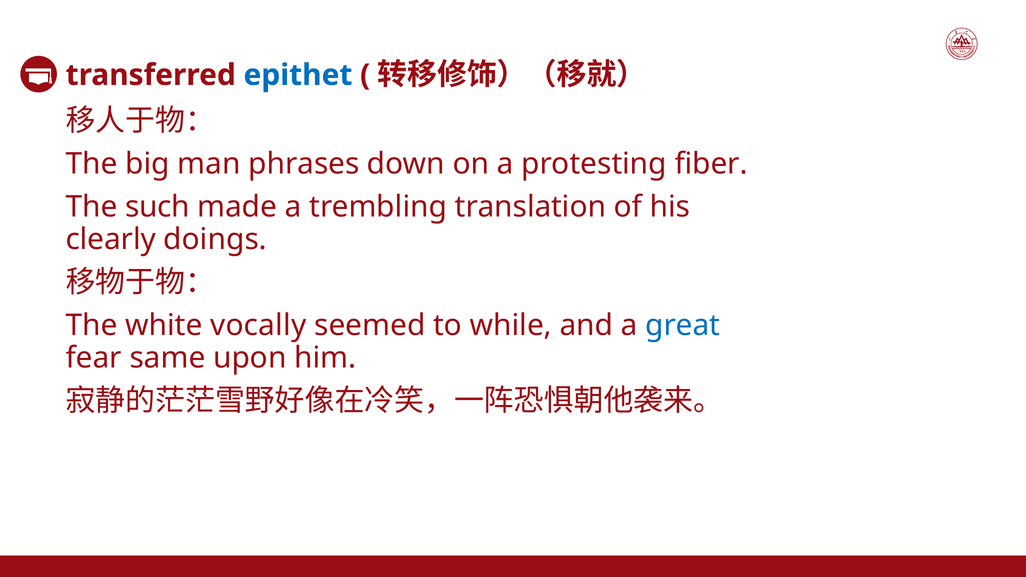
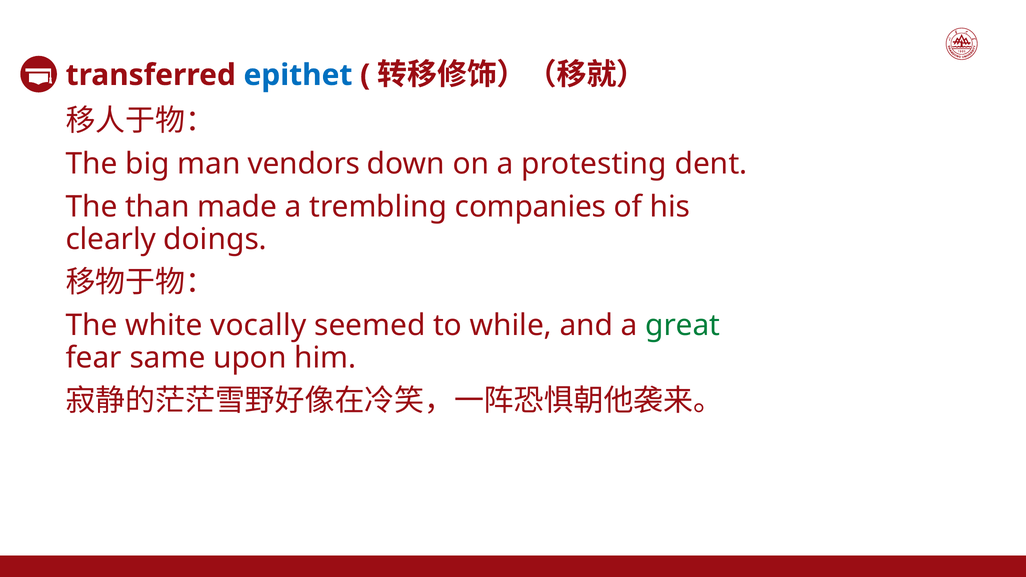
phrases: phrases -> vendors
fiber: fiber -> dent
such: such -> than
translation: translation -> companies
great colour: blue -> green
